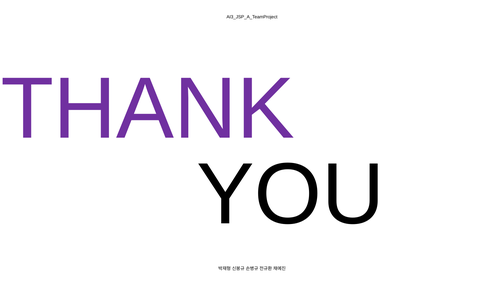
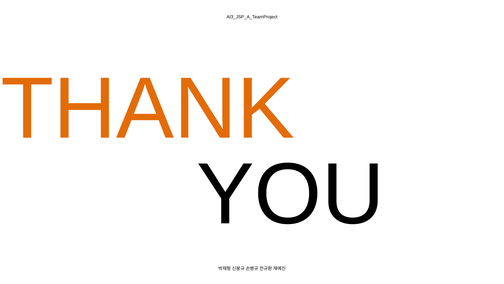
THANK colour: purple -> orange
